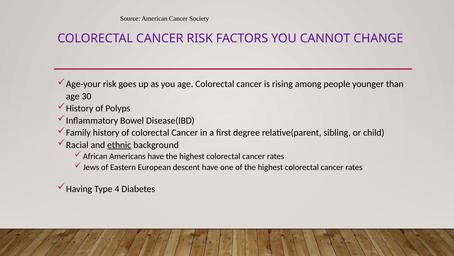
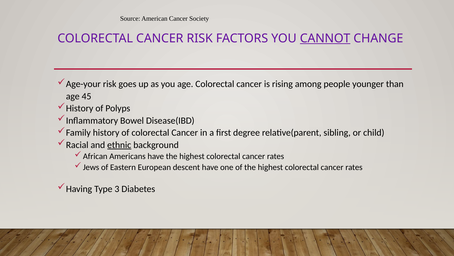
CANNOT underline: none -> present
30: 30 -> 45
4: 4 -> 3
